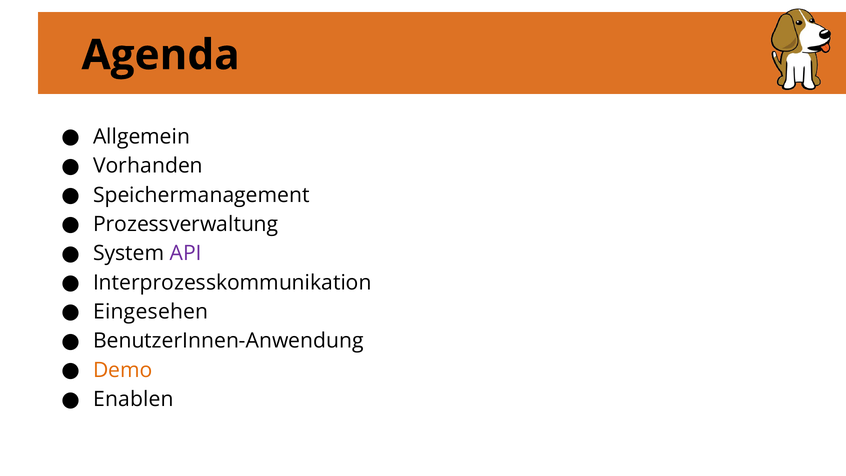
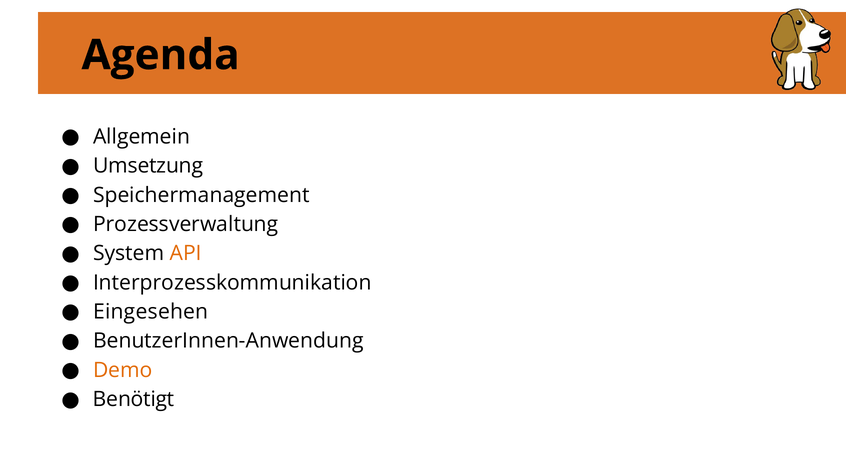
Vorhanden: Vorhanden -> Umsetzung
API colour: purple -> orange
Enablen: Enablen -> Benötigt
